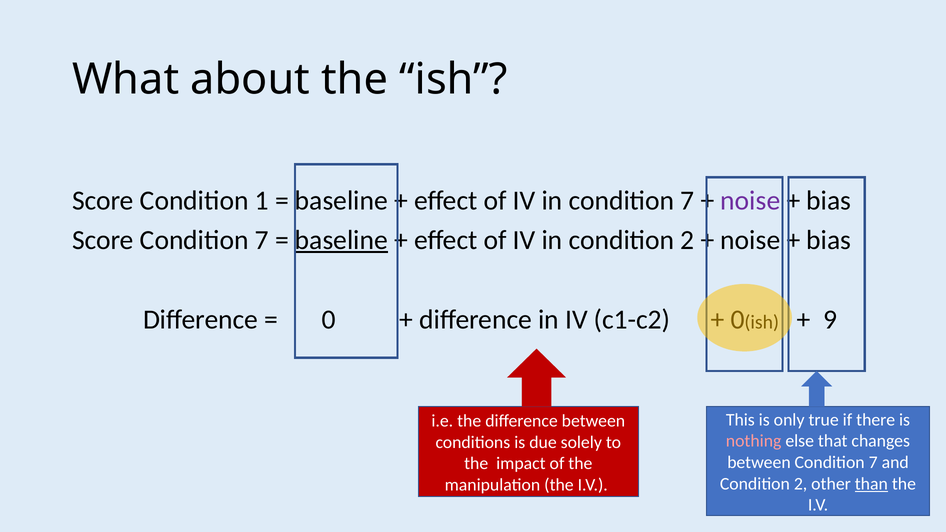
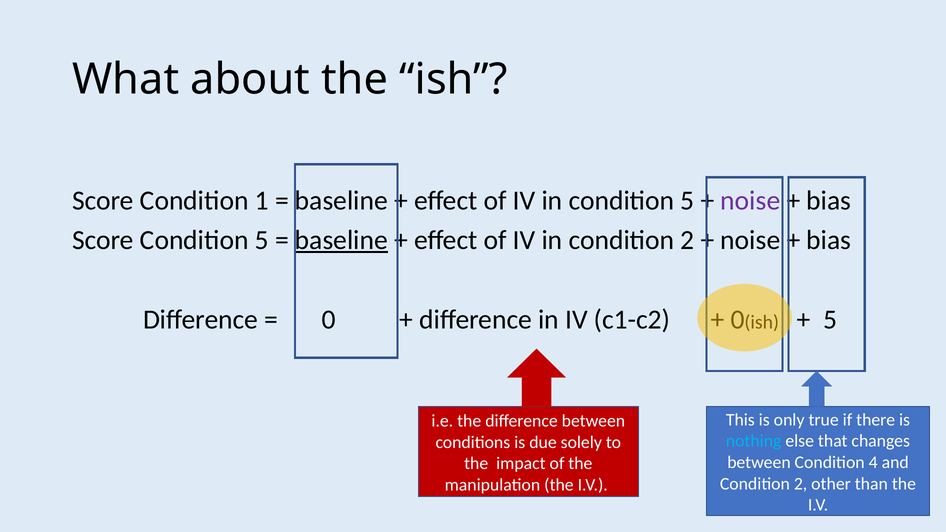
in condition 7: 7 -> 5
Score Condition 7: 7 -> 5
9 at (830, 320): 9 -> 5
nothing colour: pink -> light blue
between Condition 7: 7 -> 4
than underline: present -> none
